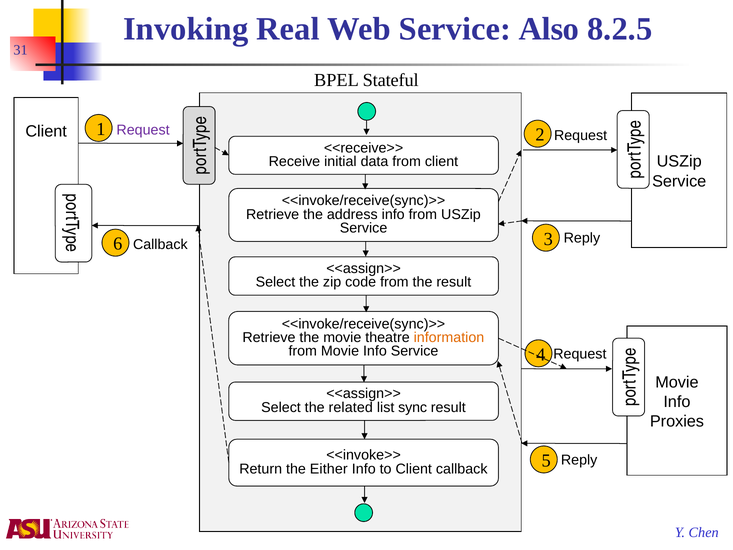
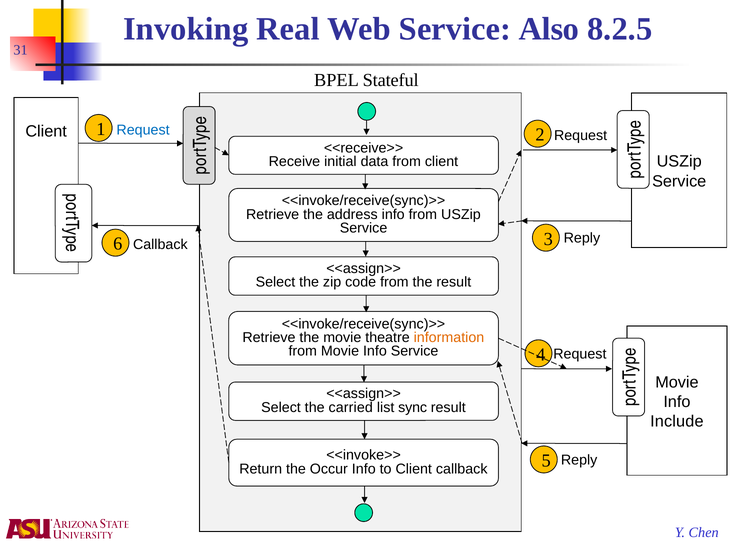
Request at (143, 130) colour: purple -> blue
related: related -> carried
Proxies: Proxies -> Include
Either: Either -> Occur
